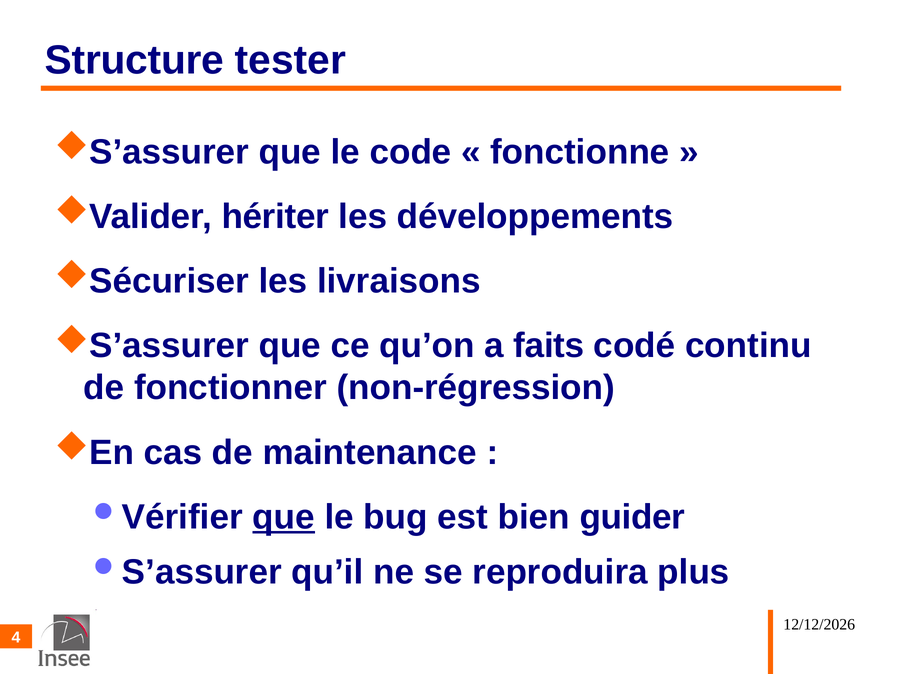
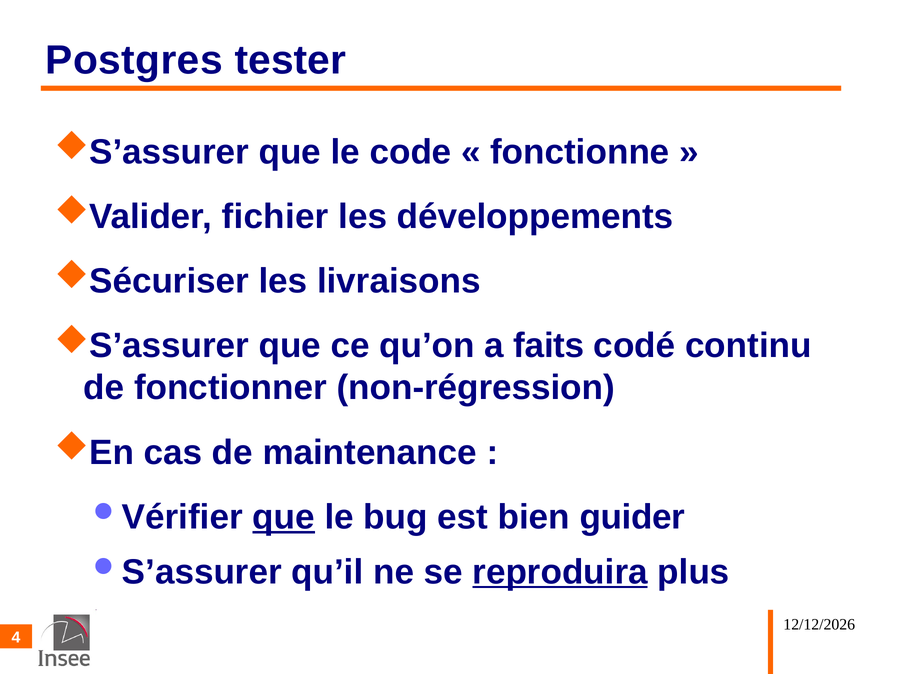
Structure: Structure -> Postgres
hériter: hériter -> fichier
reproduira underline: none -> present
